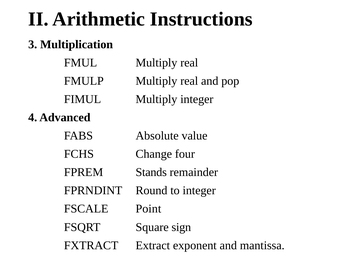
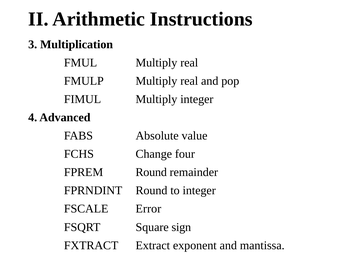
FPREM Stands: Stands -> Round
Point: Point -> Error
